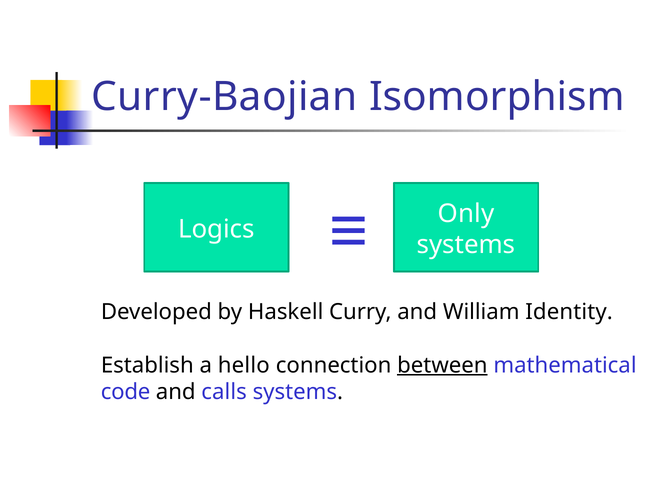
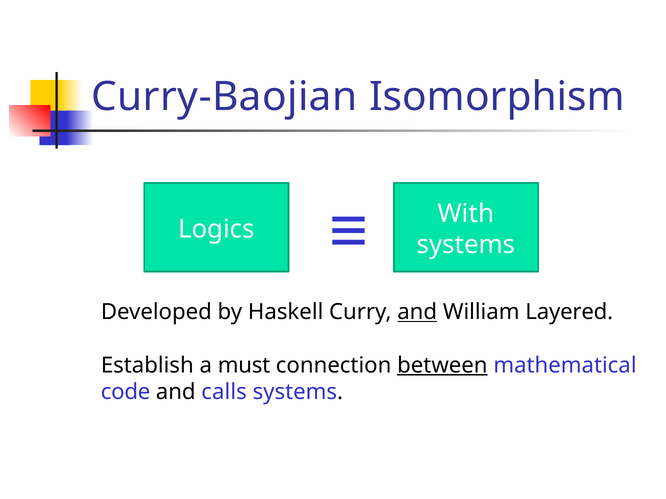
Only: Only -> With
and at (417, 312) underline: none -> present
Identity: Identity -> Layered
hello: hello -> must
